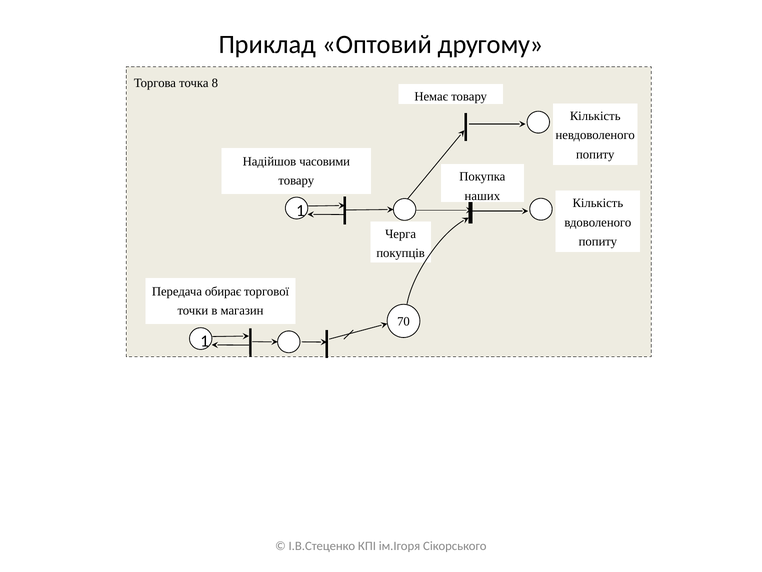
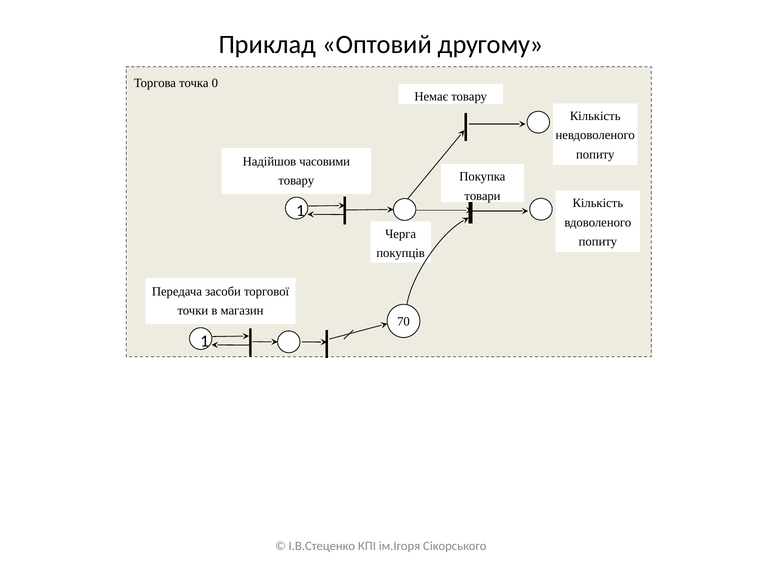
8: 8 -> 0
наших: наших -> товари
обирає: обирає -> засоби
